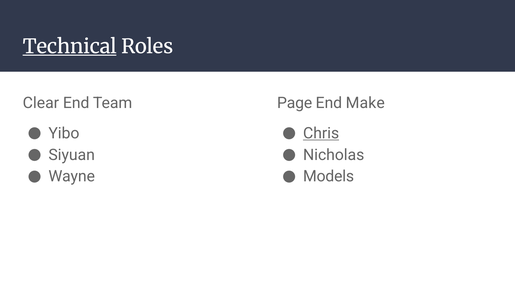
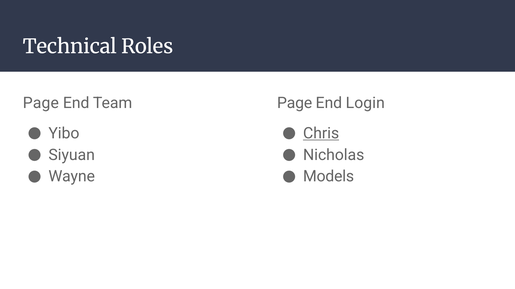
Technical underline: present -> none
Clear at (41, 103): Clear -> Page
Make: Make -> Login
